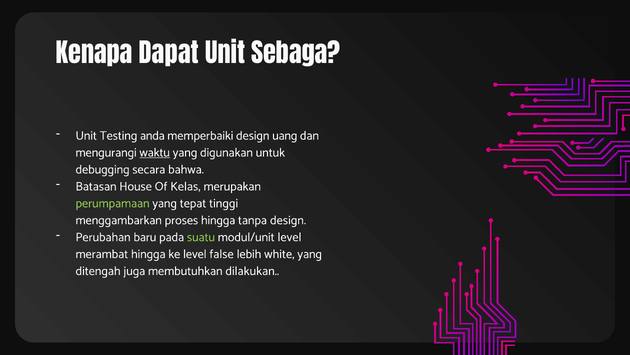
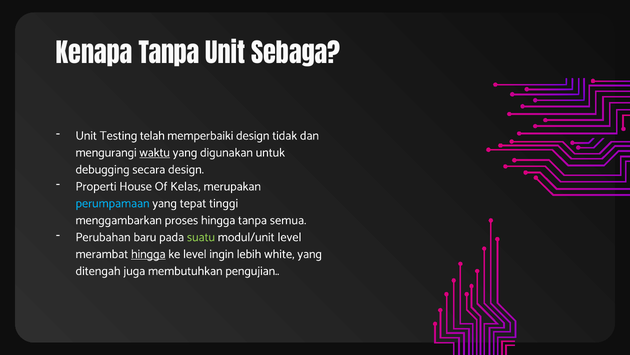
Kenapa Dapat: Dapat -> Tanpa
anda: anda -> telah
uang: uang -> tidak
secara bahwa: bahwa -> design
Batasan: Batasan -> Properti
perumpamaan colour: light green -> light blue
tanpa design: design -> semua
hingga at (148, 254) underline: none -> present
false: false -> ingin
dilakukan: dilakukan -> pengujian
